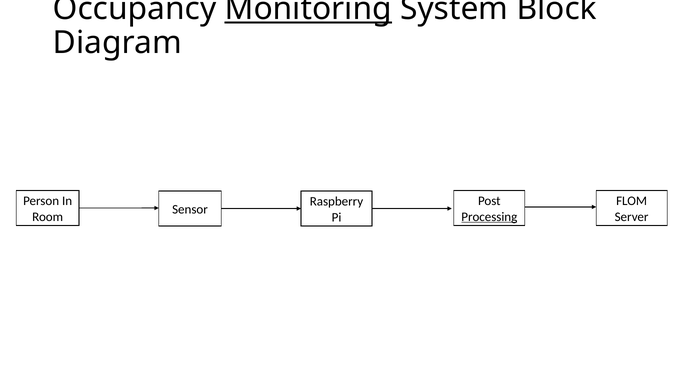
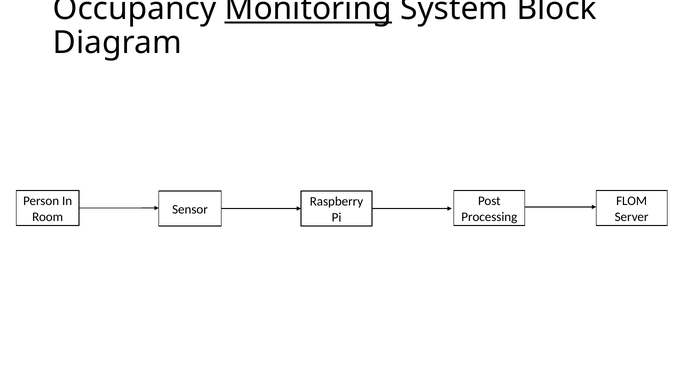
Processing underline: present -> none
